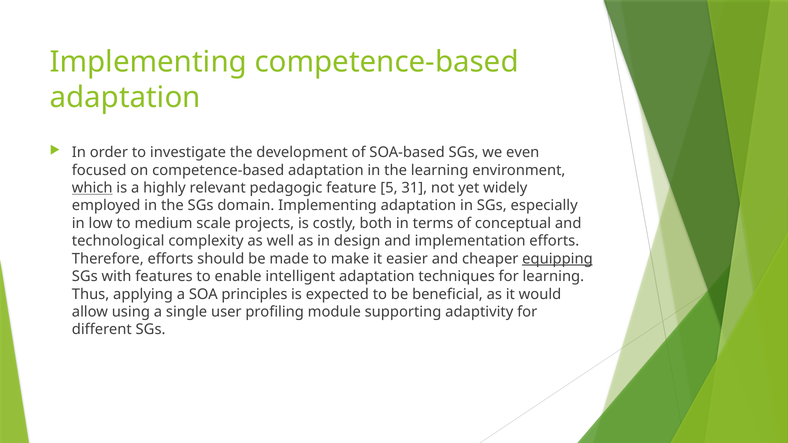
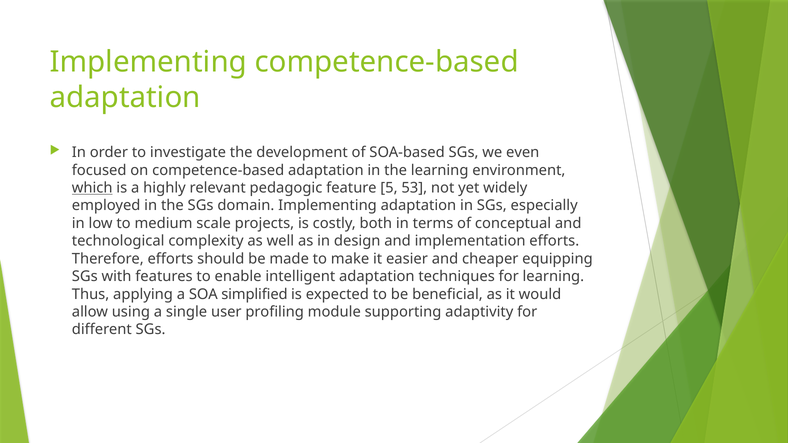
31: 31 -> 53
equipping underline: present -> none
principles: principles -> simplified
